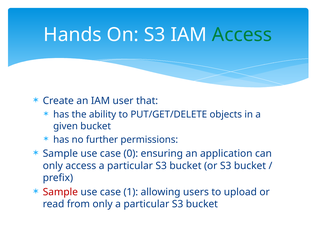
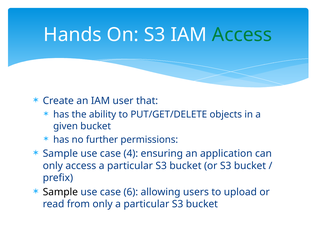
0: 0 -> 4
Sample at (60, 192) colour: red -> black
1: 1 -> 6
